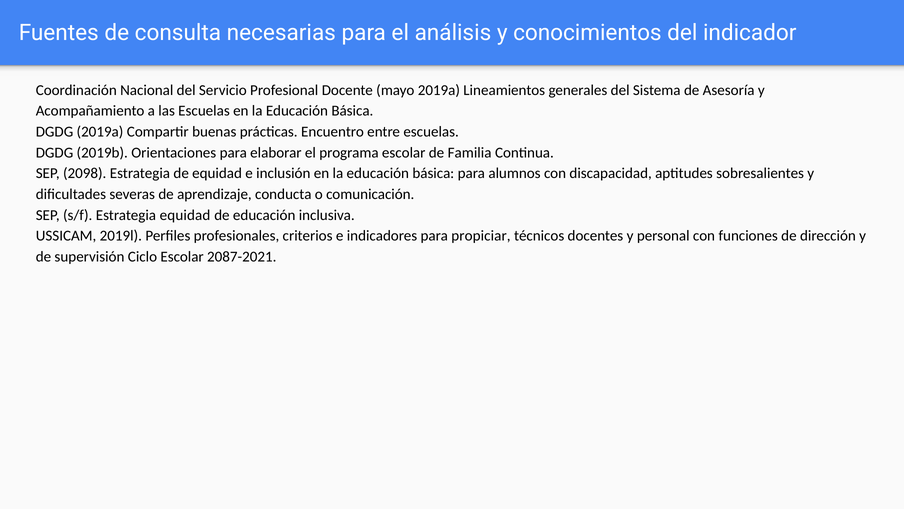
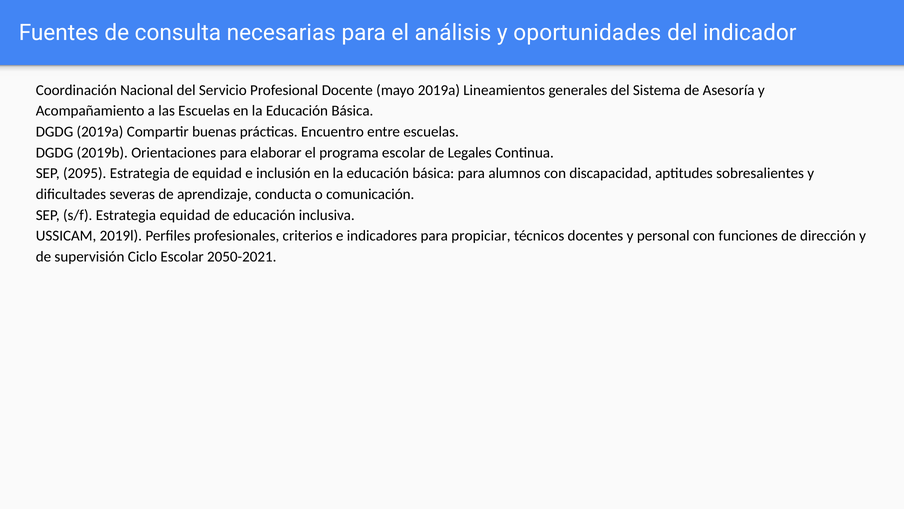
conocimientos: conocimientos -> oportunidades
Familia: Familia -> Legales
2098: 2098 -> 2095
2087-2021: 2087-2021 -> 2050-2021
